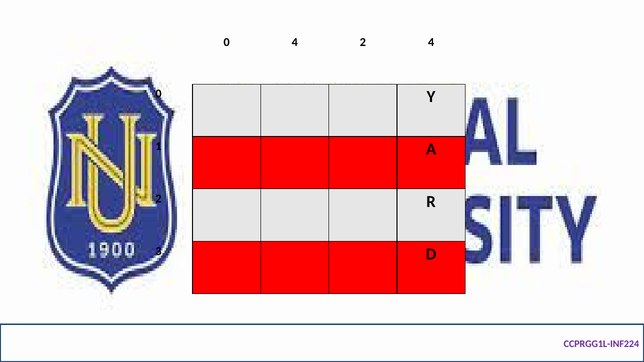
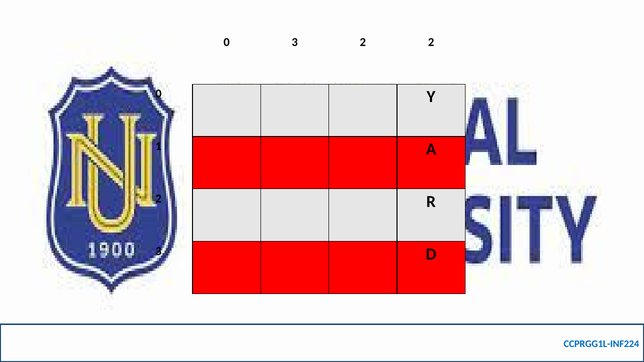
0 4: 4 -> 3
2 4: 4 -> 2
CCPRGG1L-INF224 colour: purple -> blue
